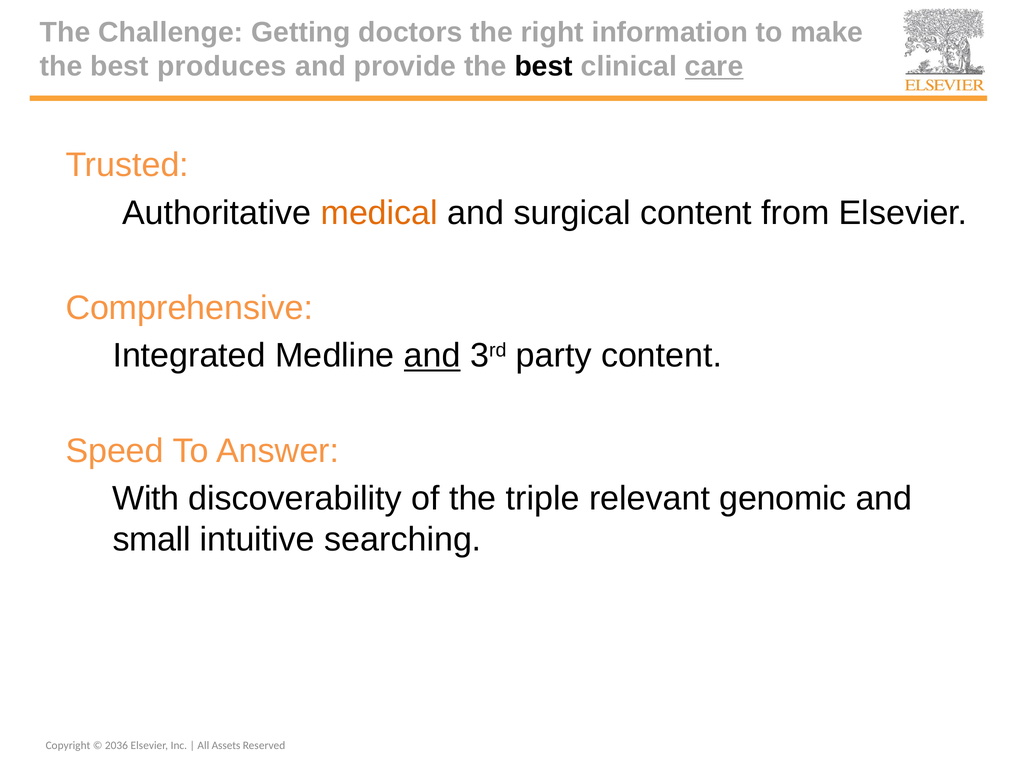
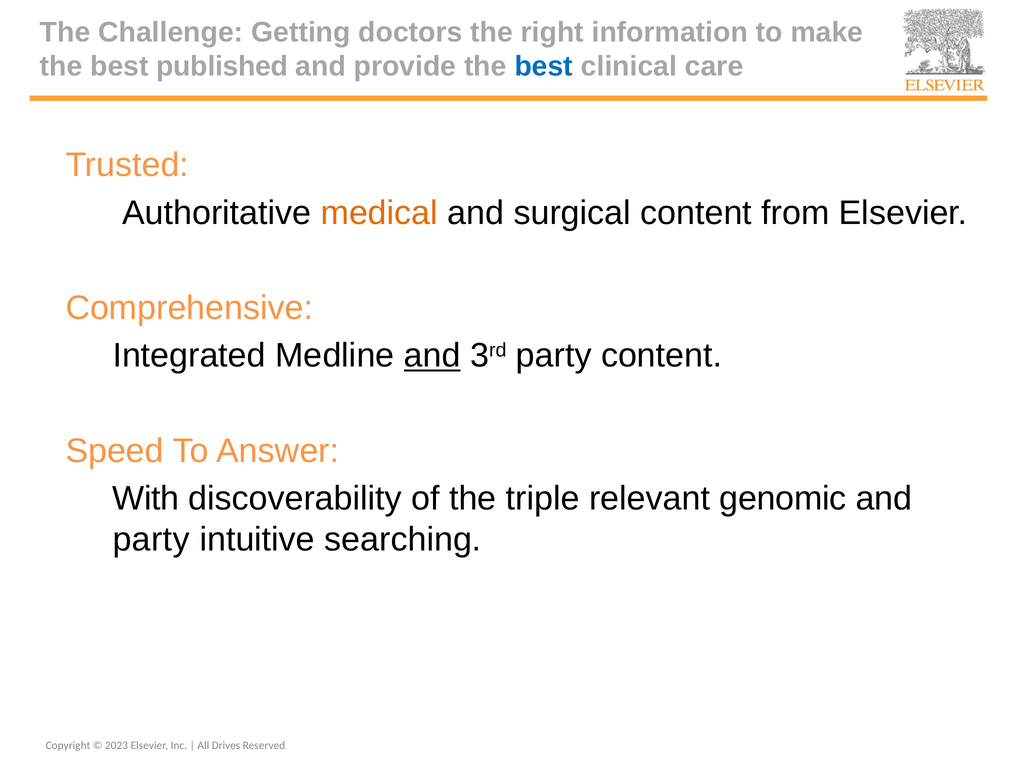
produces: produces -> published
best at (544, 66) colour: black -> blue
care underline: present -> none
small at (152, 539): small -> party
2036: 2036 -> 2023
Assets: Assets -> Drives
